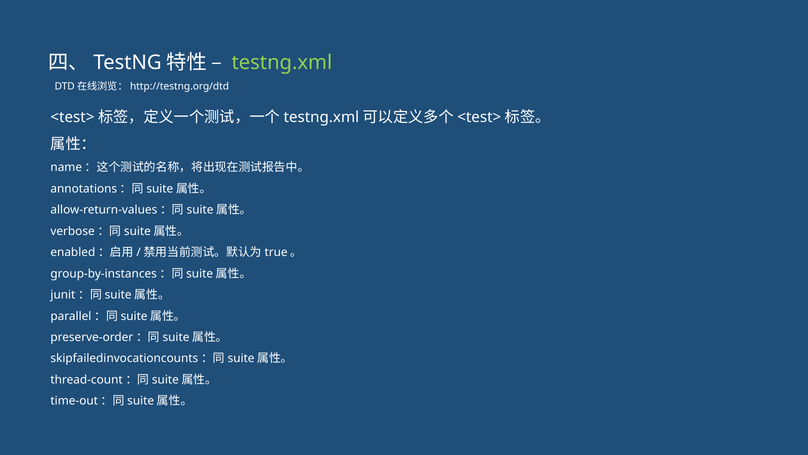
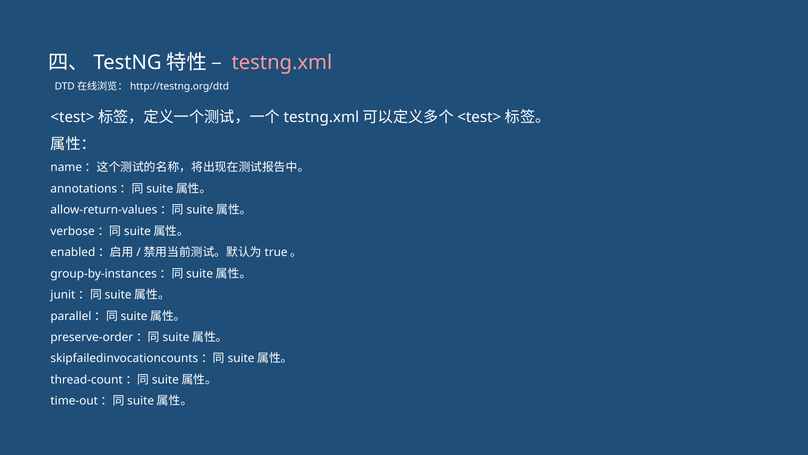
testng.xml colour: light green -> pink
